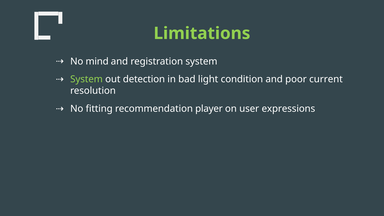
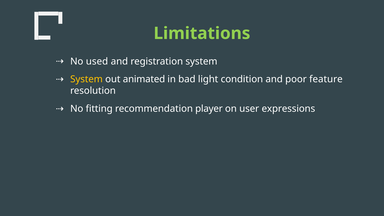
mind: mind -> used
System at (86, 79) colour: light green -> yellow
detection: detection -> animated
current: current -> feature
